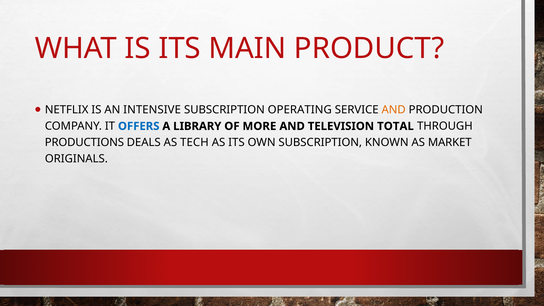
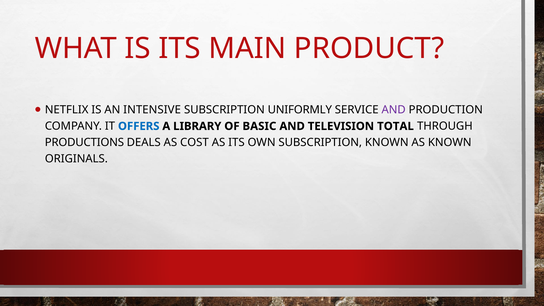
OPERATING: OPERATING -> UNIFORMLY
AND at (394, 110) colour: orange -> purple
MORE: MORE -> BASIC
TECH: TECH -> COST
AS MARKET: MARKET -> KNOWN
